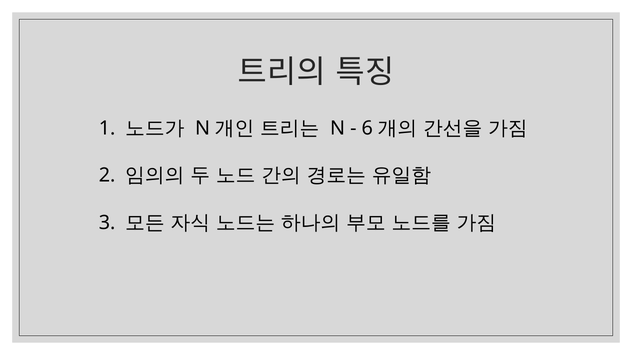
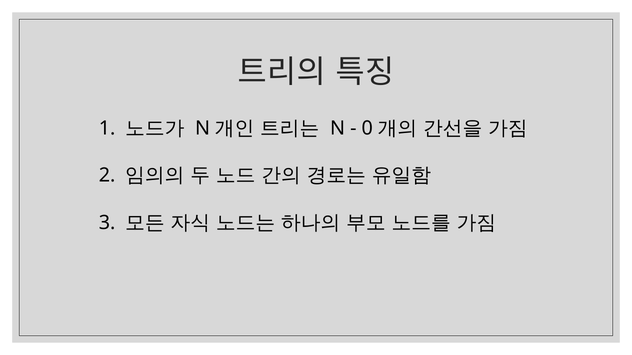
6: 6 -> 0
